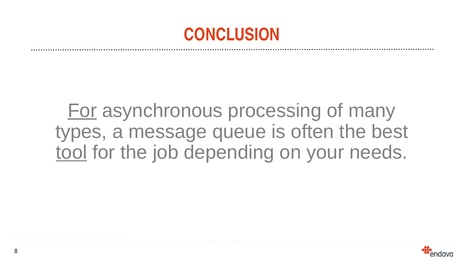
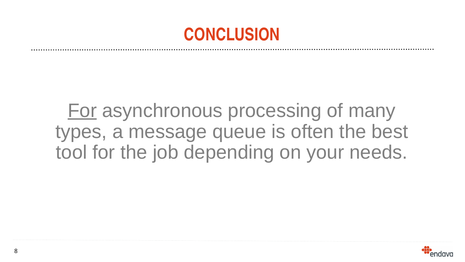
tool underline: present -> none
